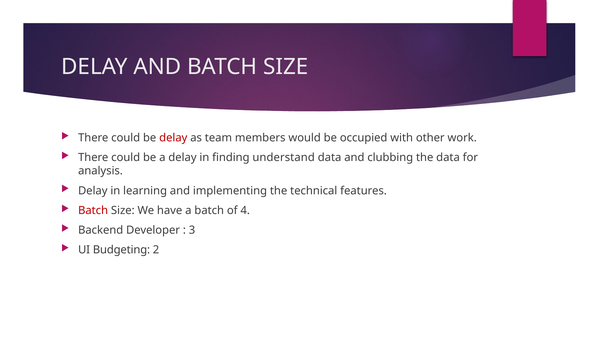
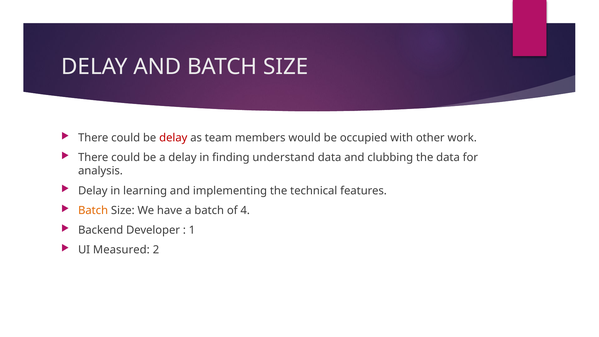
Batch at (93, 210) colour: red -> orange
3: 3 -> 1
Budgeting: Budgeting -> Measured
